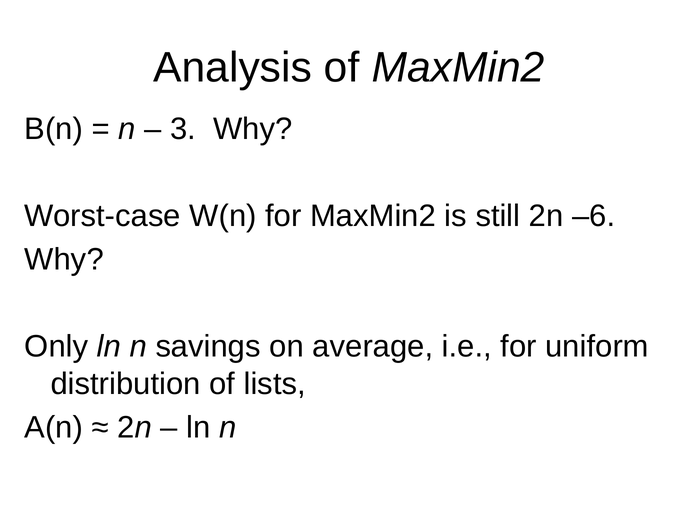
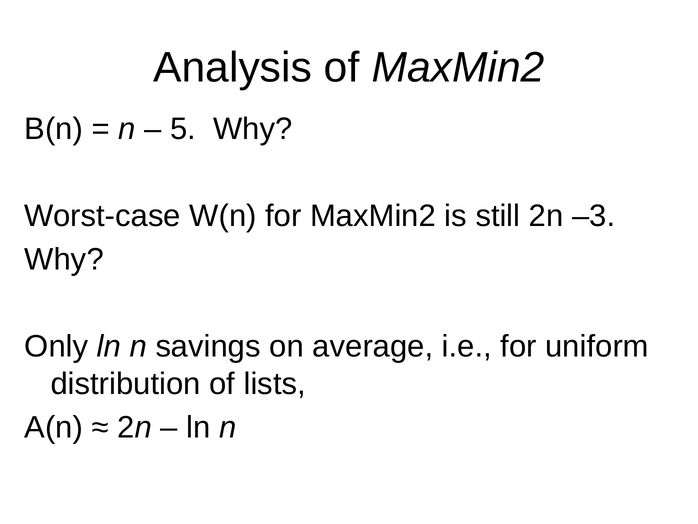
3: 3 -> 5
–6: –6 -> –3
